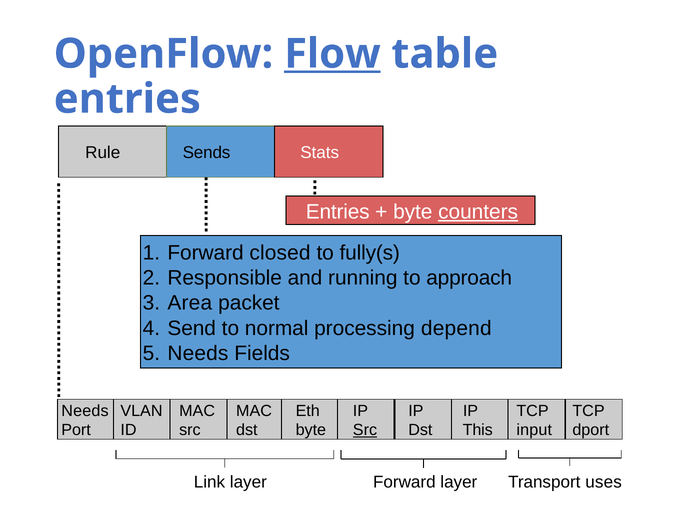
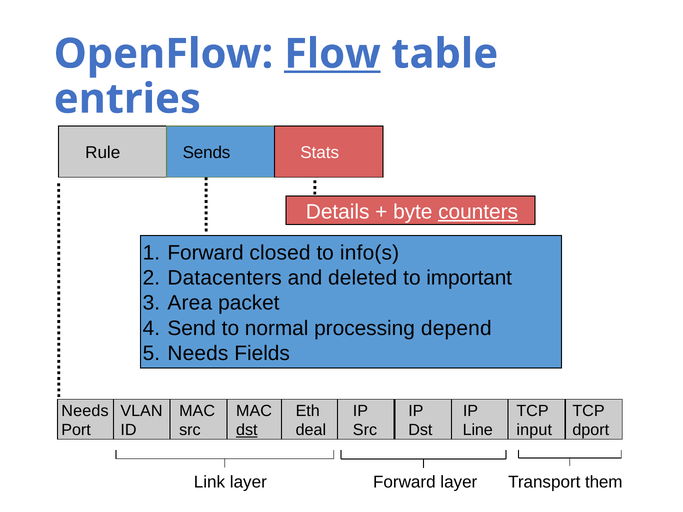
Entries at (338, 212): Entries -> Details
fully(s: fully(s -> info(s
Responsible: Responsible -> Datacenters
running: running -> deleted
approach: approach -> important
dst at (247, 430) underline: none -> present
byte at (311, 430): byte -> deal
Src at (365, 430) underline: present -> none
This: This -> Line
uses: uses -> them
